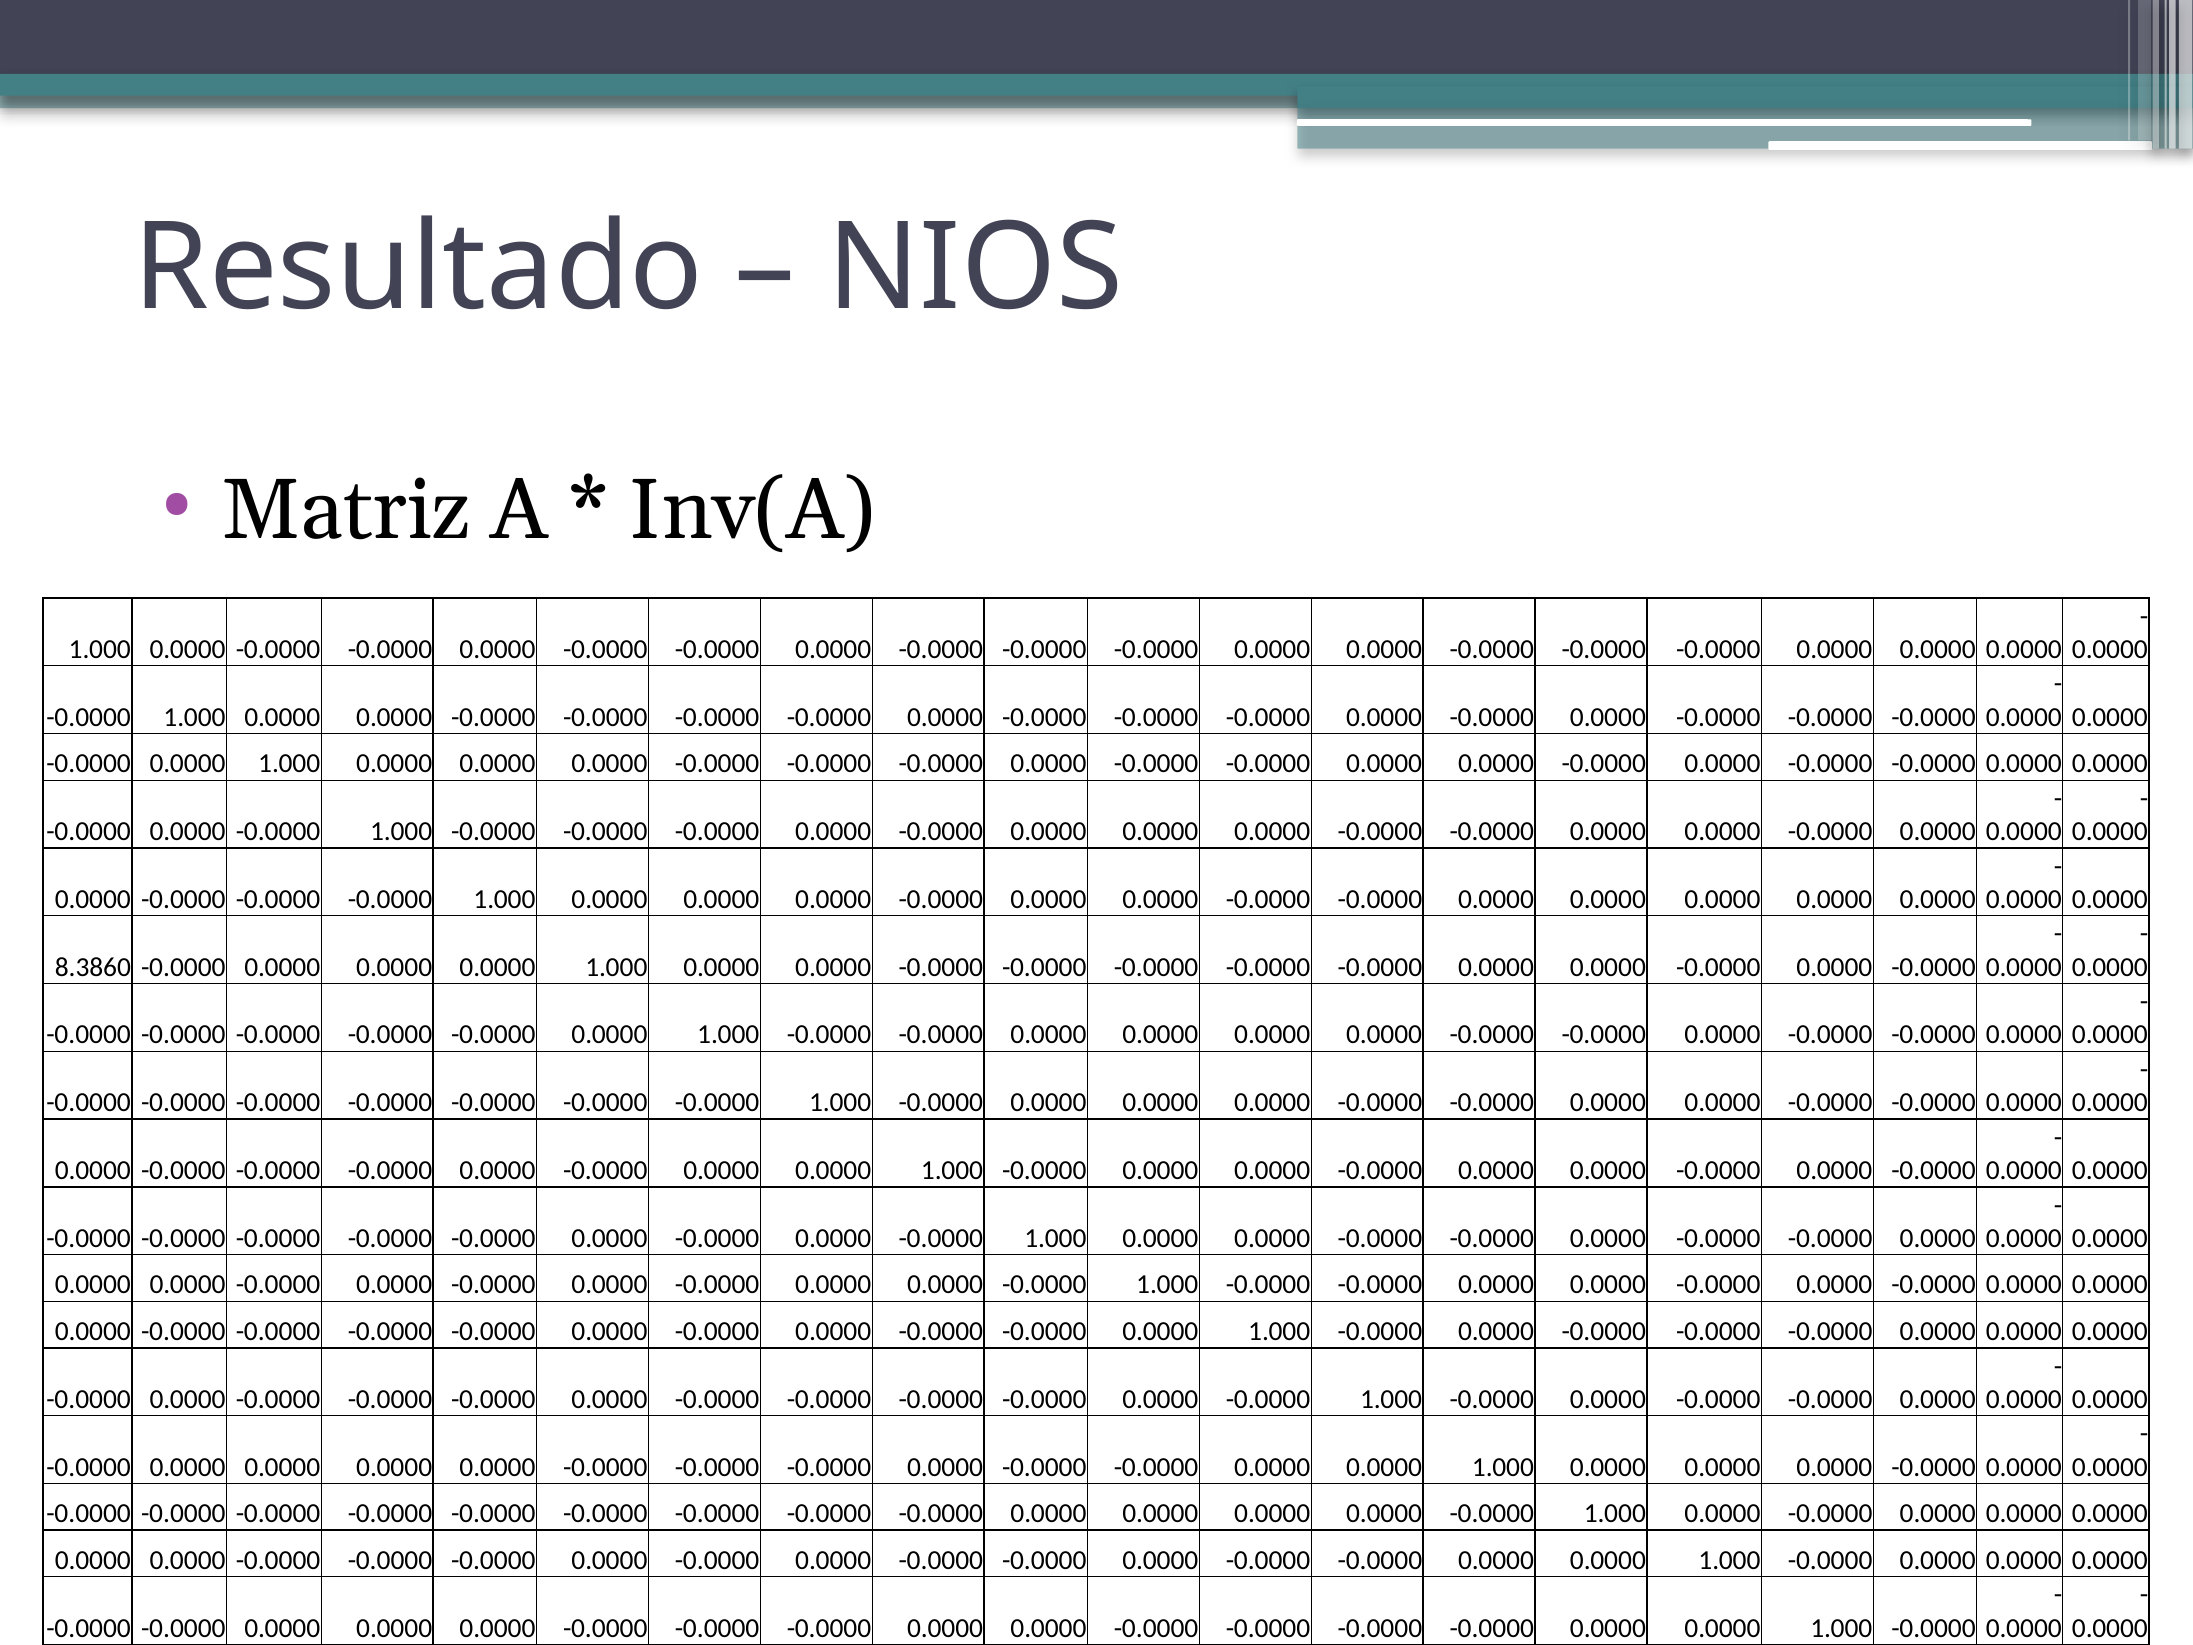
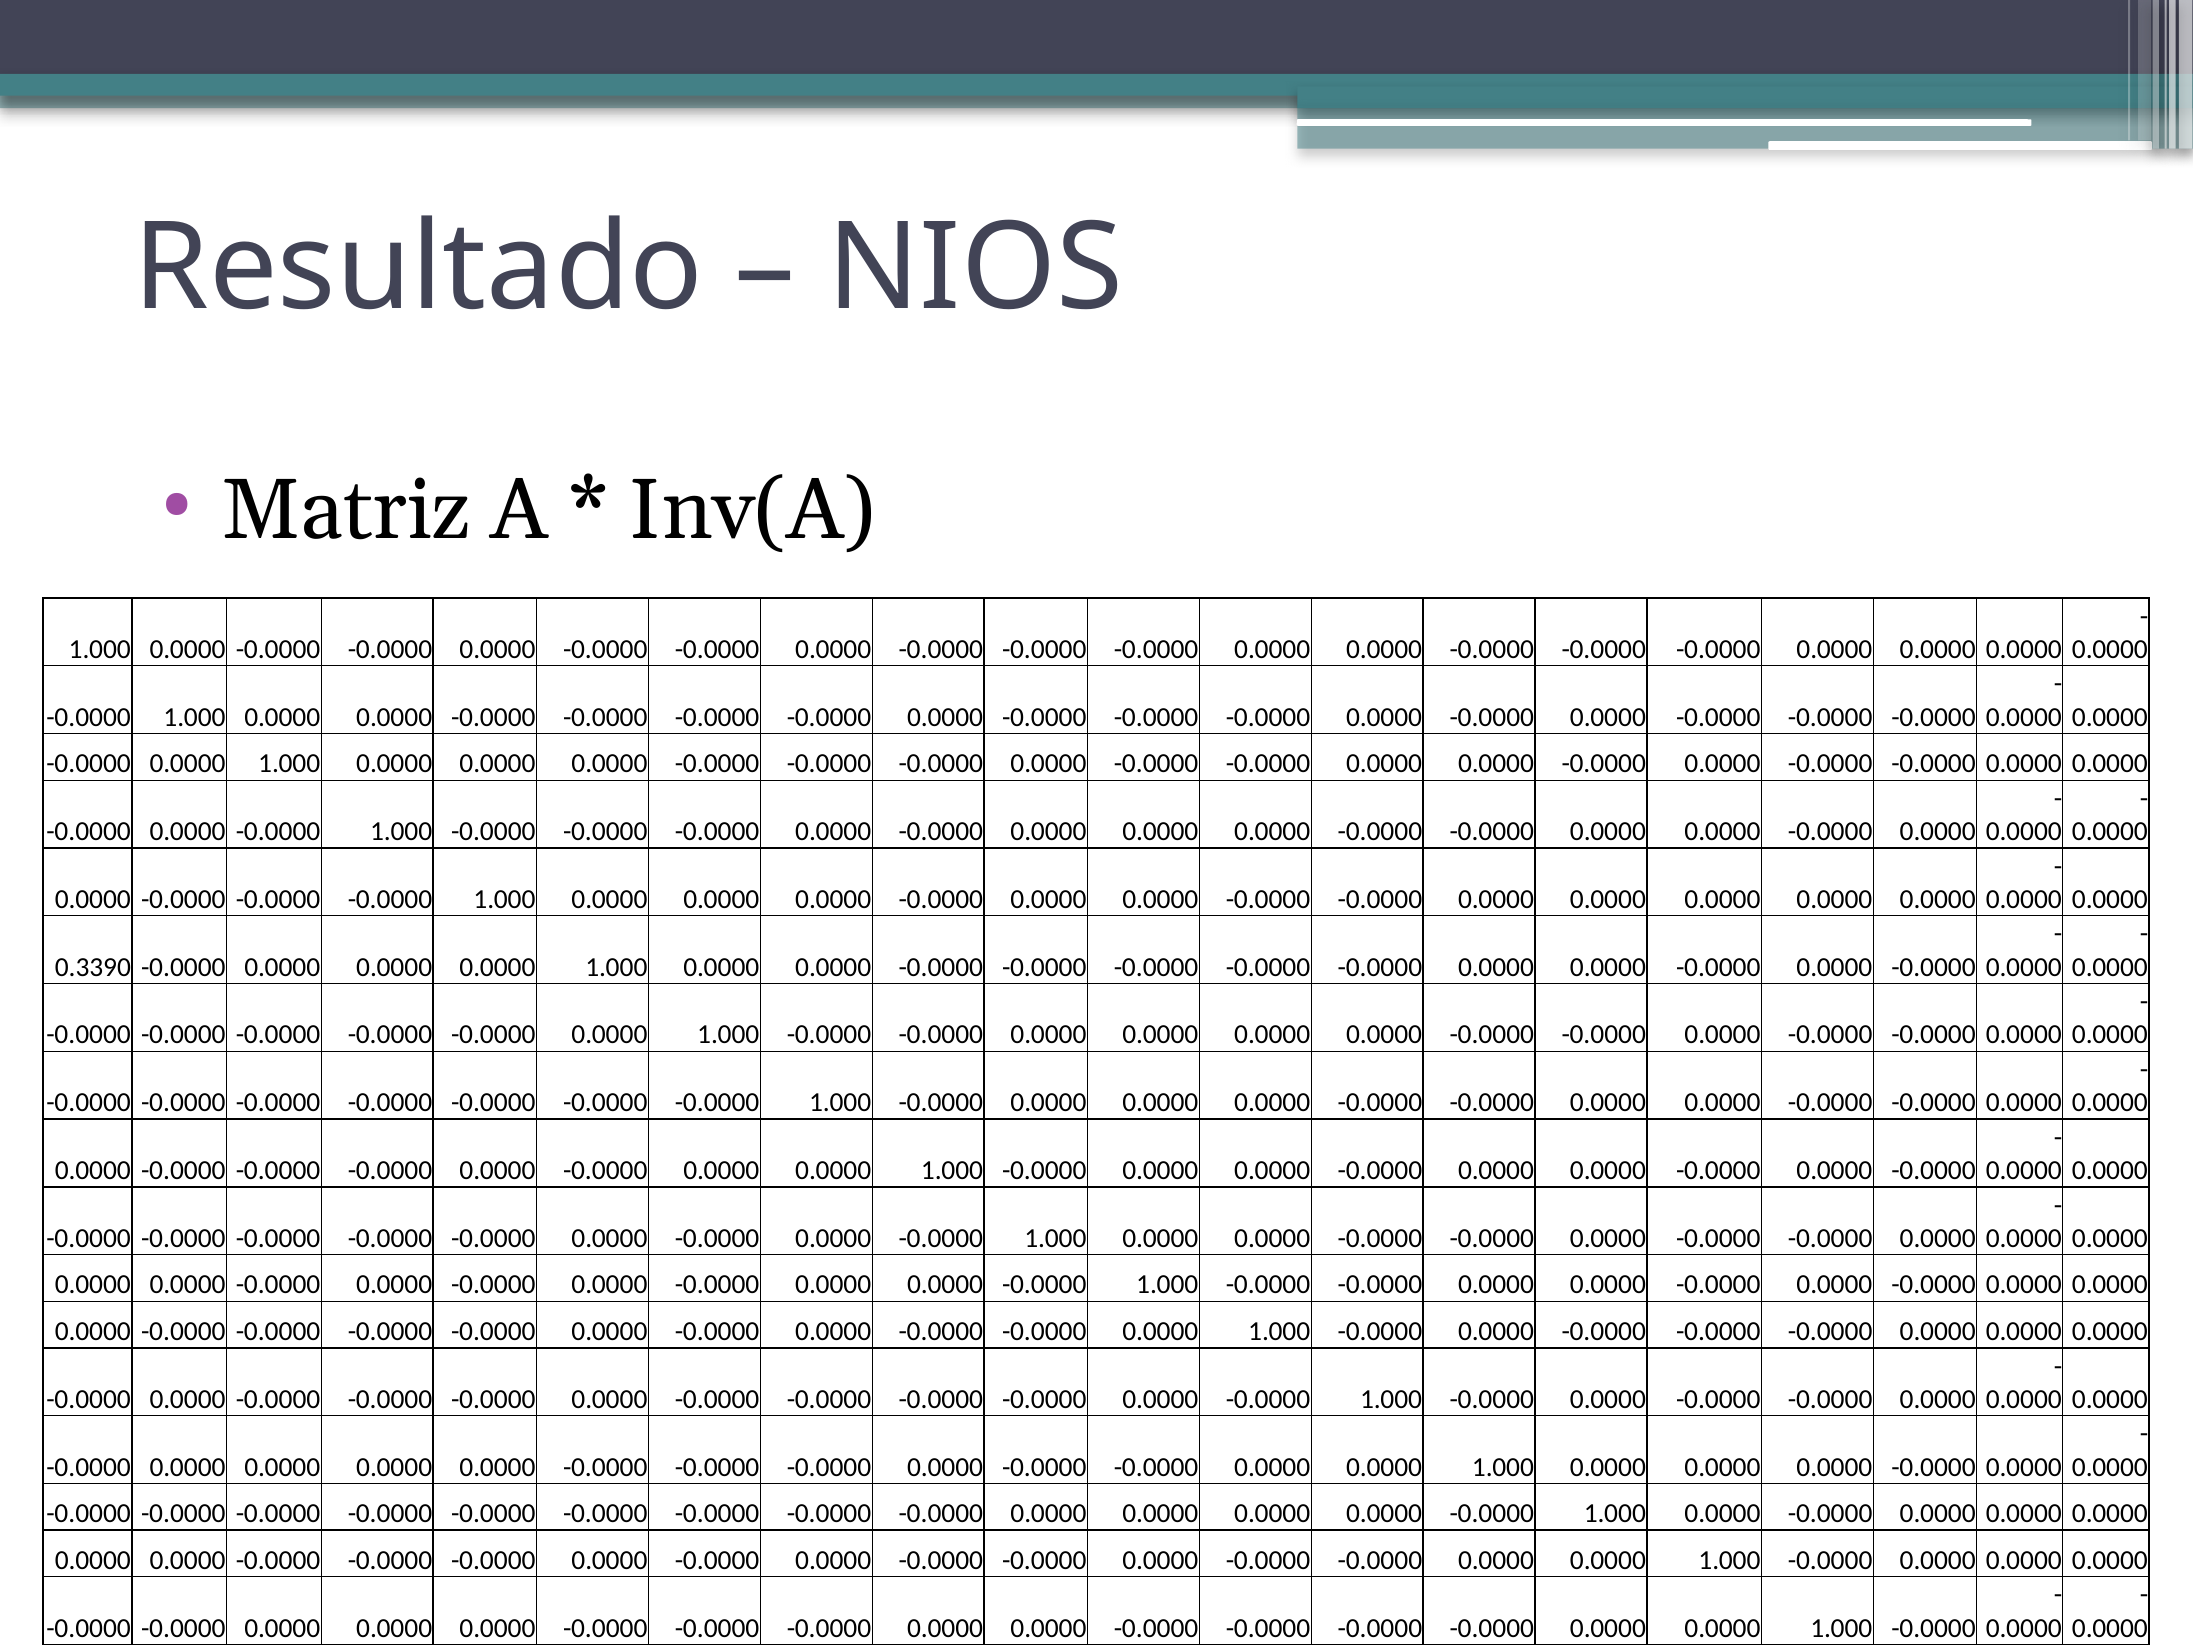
8.3860: 8.3860 -> 0.3390
